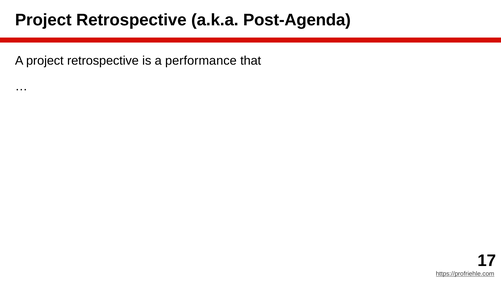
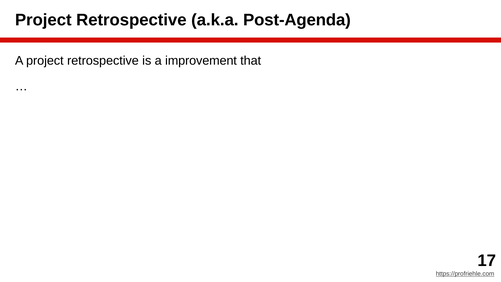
performance: performance -> improvement
